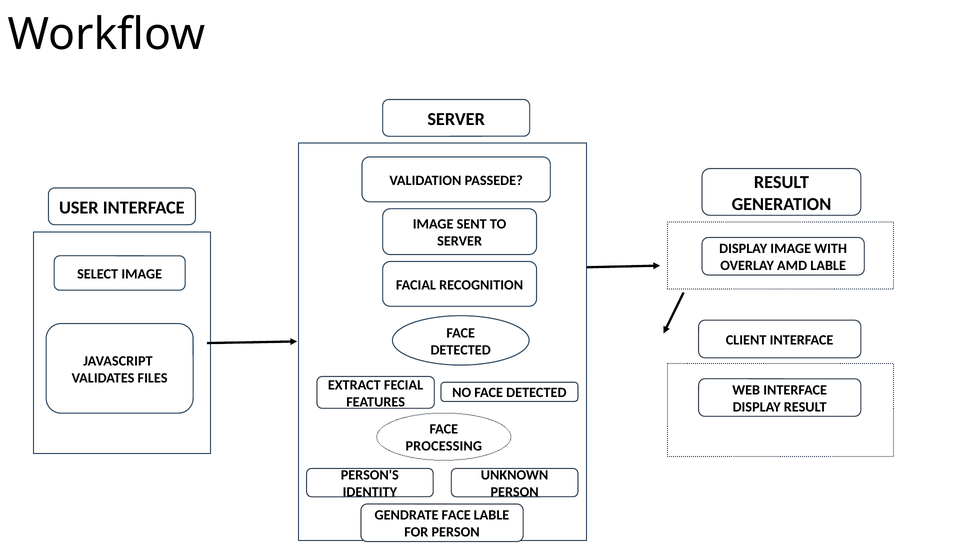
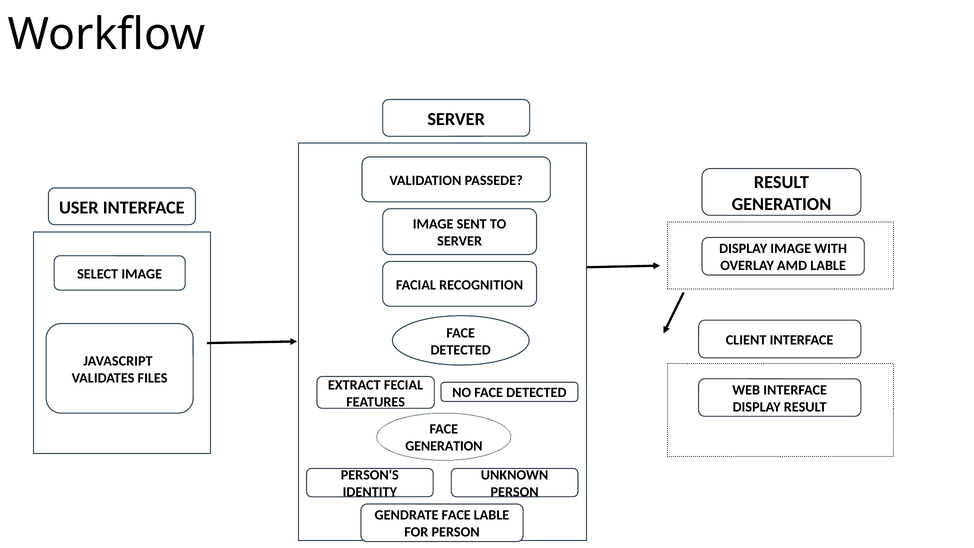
PROCESSING at (444, 446): PROCESSING -> GENERATION
